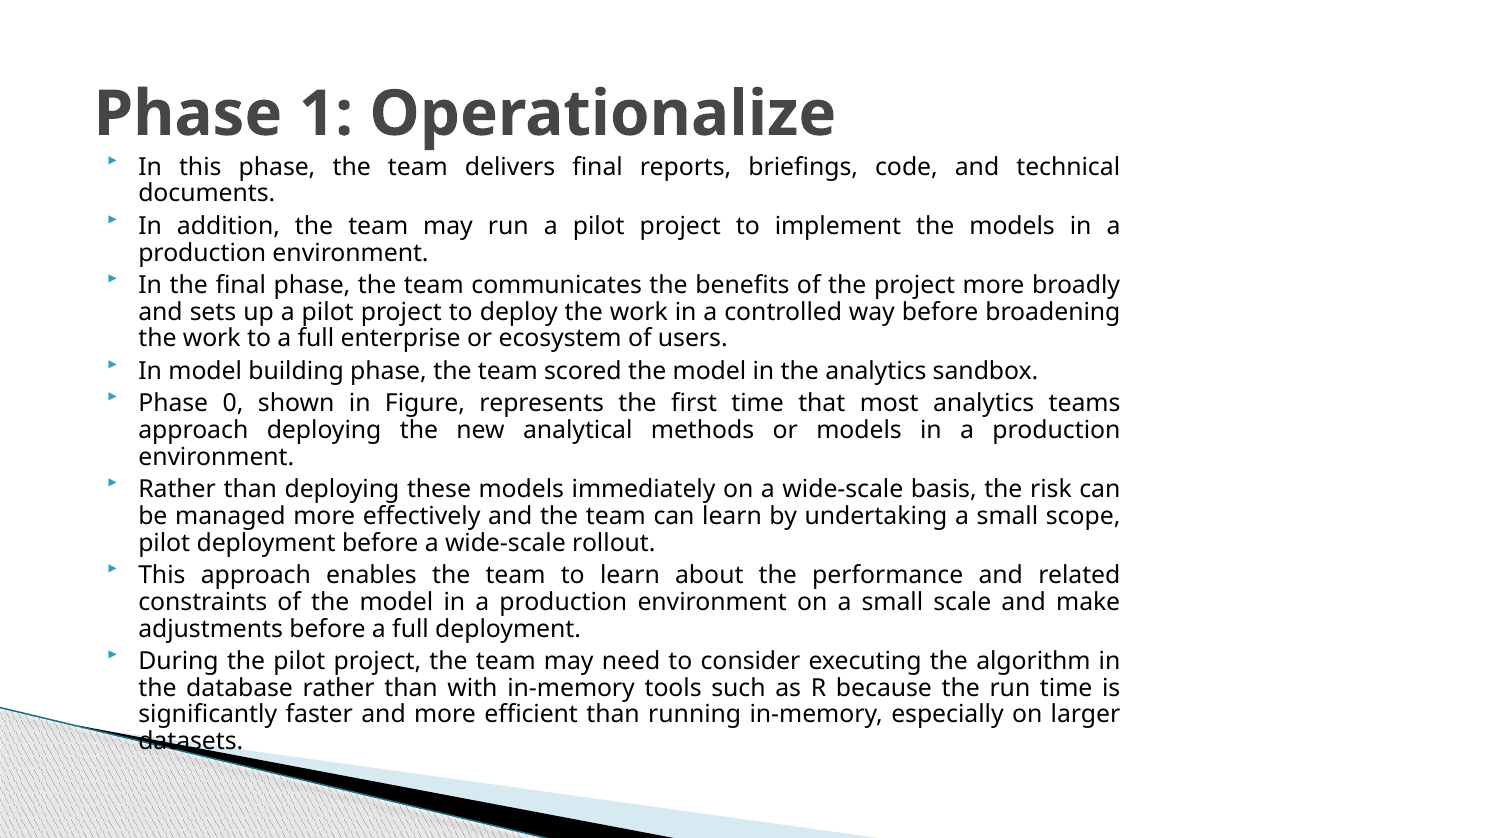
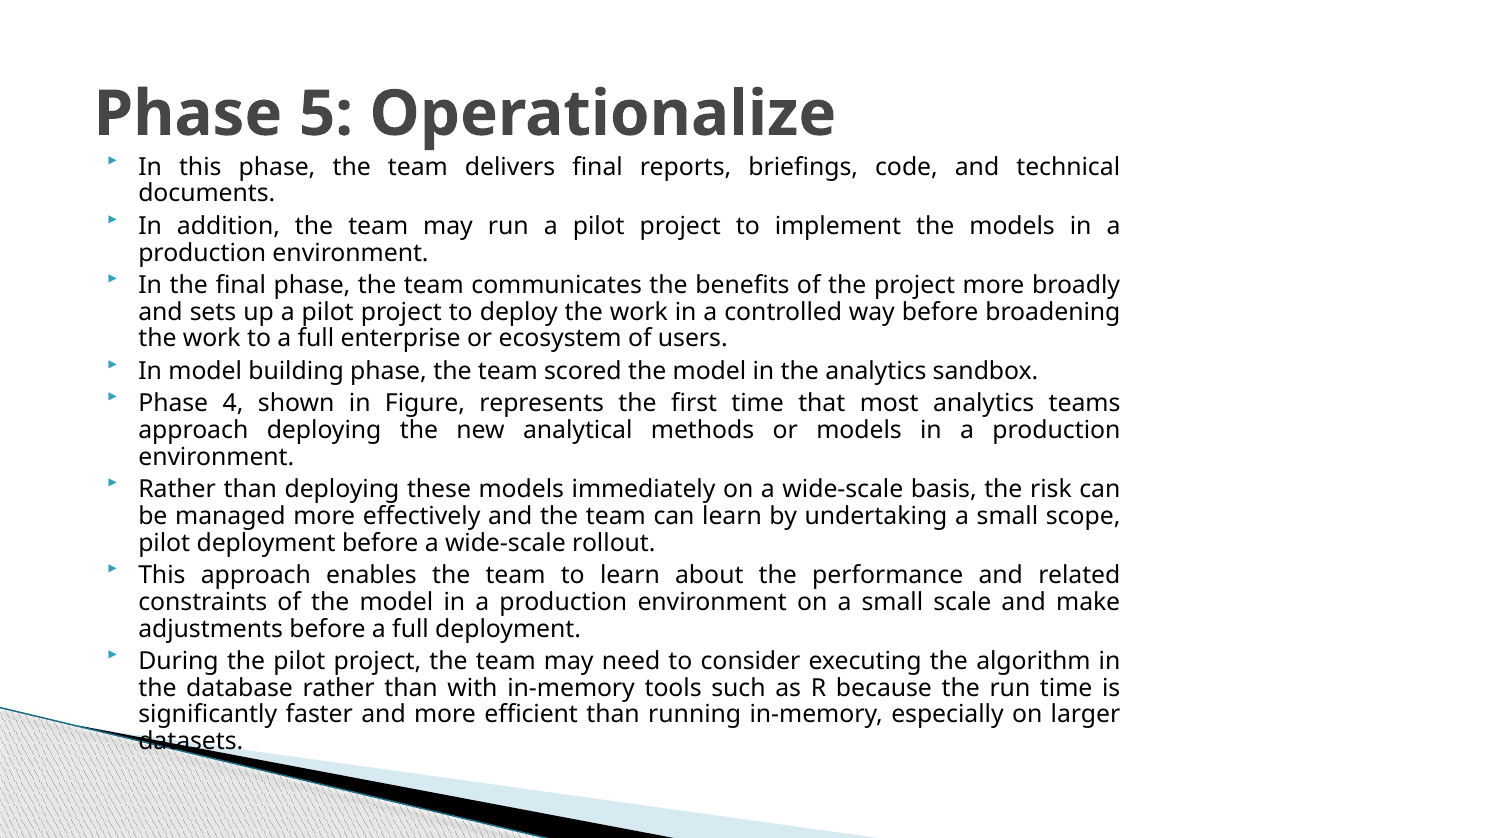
1: 1 -> 5
0: 0 -> 4
